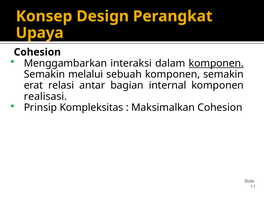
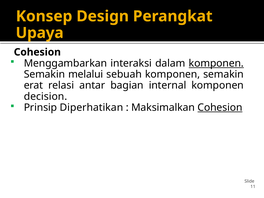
realisasi: realisasi -> decision
Kompleksitas: Kompleksitas -> Diperhatikan
Cohesion at (220, 108) underline: none -> present
